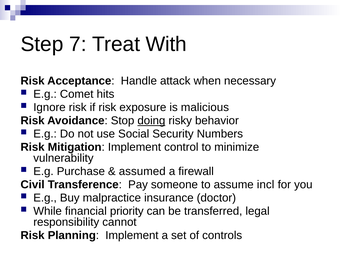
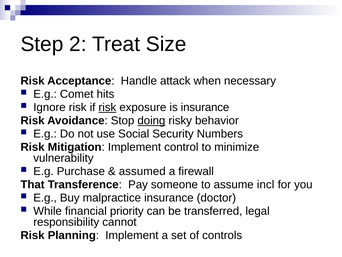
7: 7 -> 2
With: With -> Size
risk at (107, 107) underline: none -> present
is malicious: malicious -> insurance
Civil: Civil -> That
